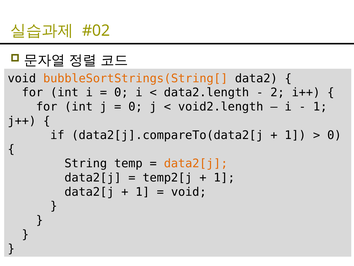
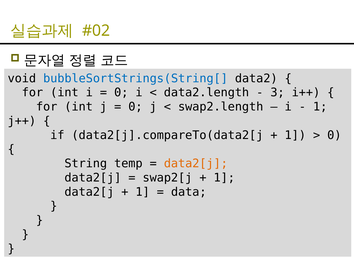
bubbleSortStrings(String[ colour: orange -> blue
2: 2 -> 3
void2.length: void2.length -> swap2.length
temp2[j: temp2[j -> swap2[j
void at (189, 192): void -> data
